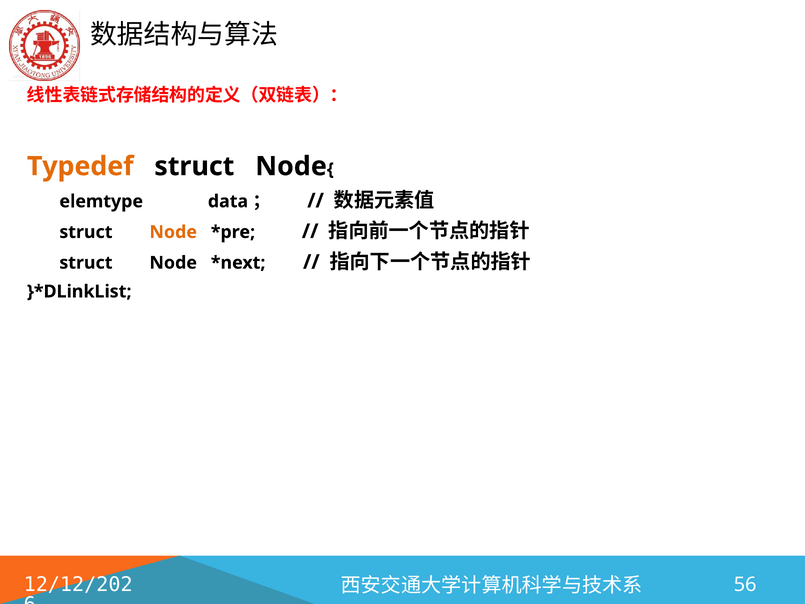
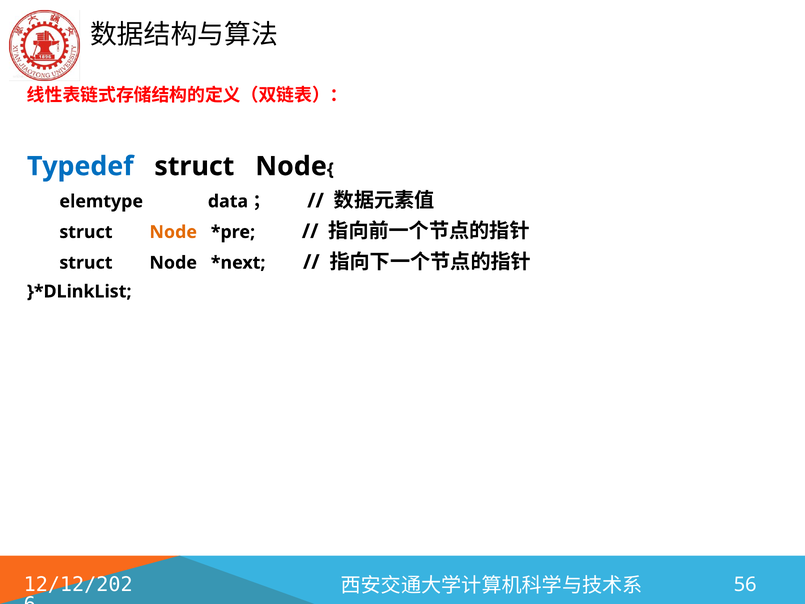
Typedef colour: orange -> blue
